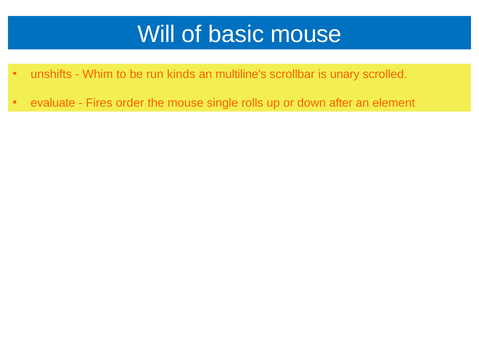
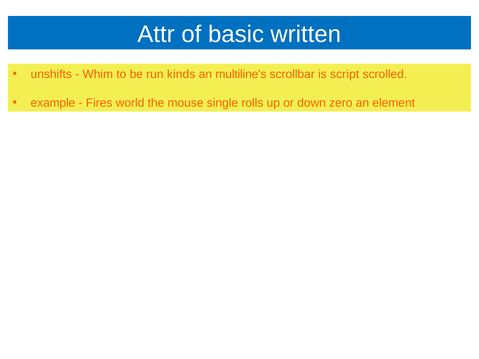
Will: Will -> Attr
basic mouse: mouse -> written
unary: unary -> script
evaluate: evaluate -> example
order: order -> world
after: after -> zero
